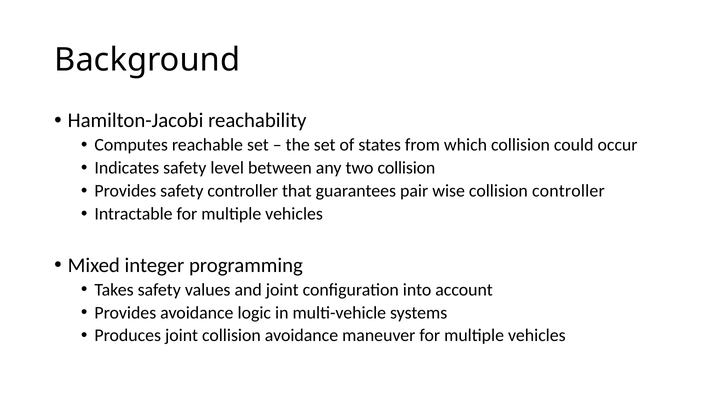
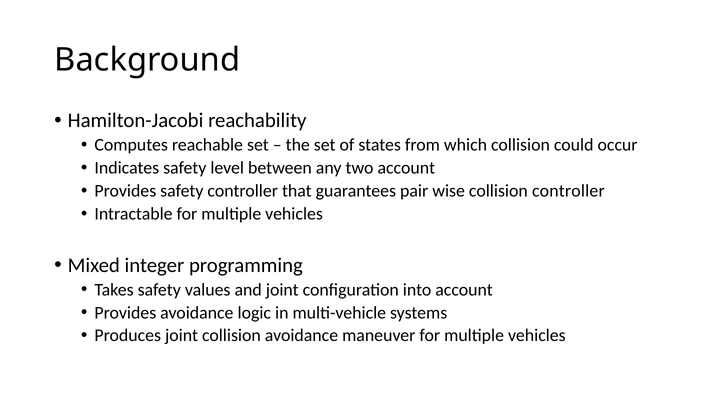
two collision: collision -> account
